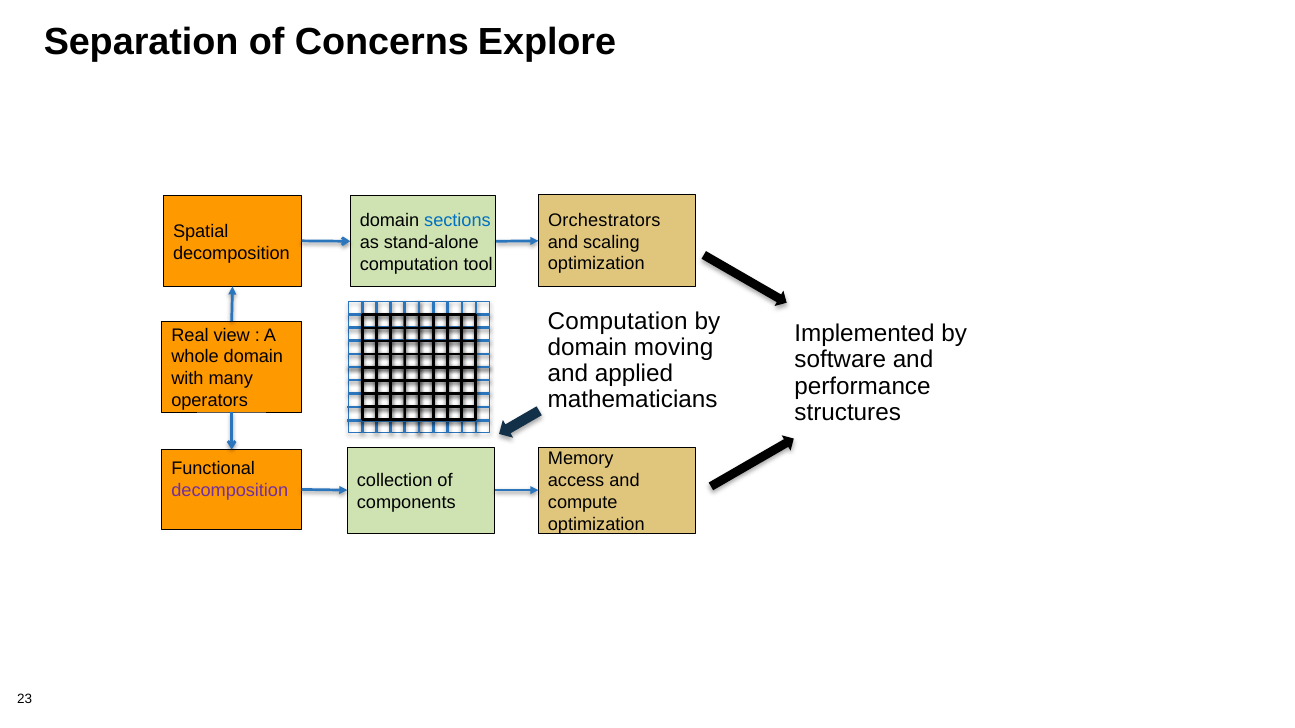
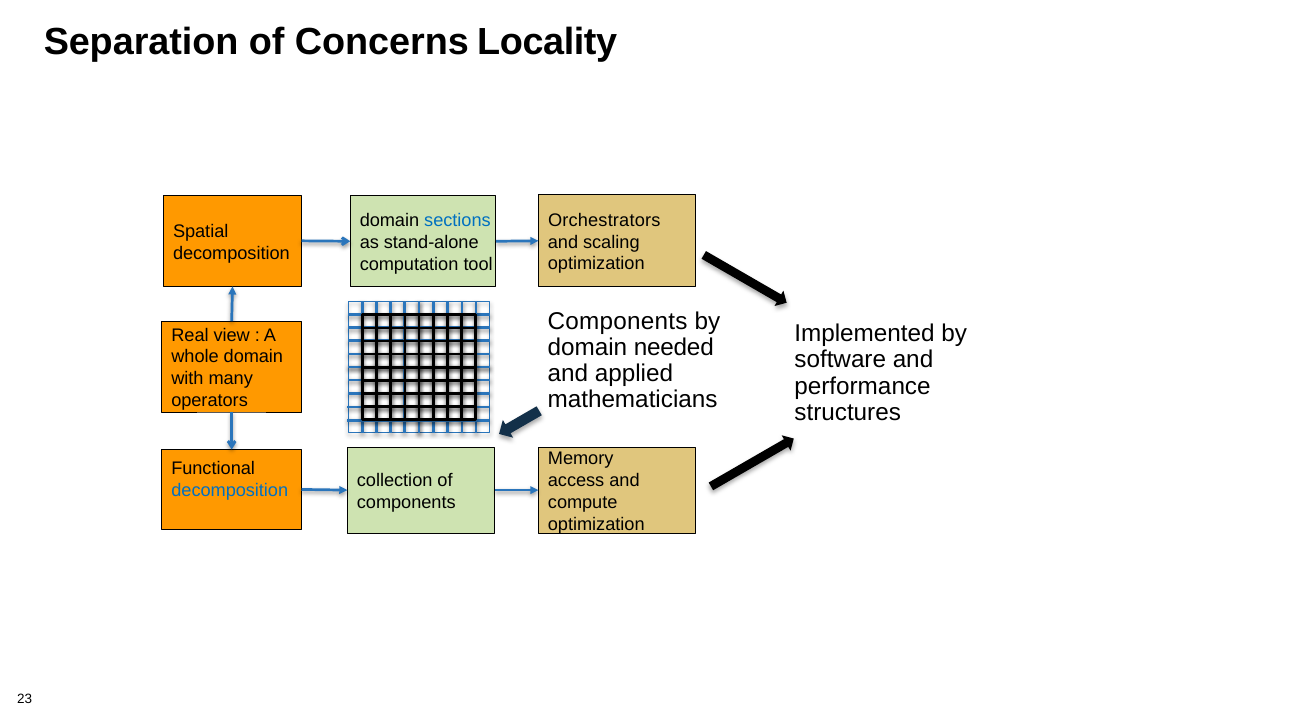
Explore: Explore -> Locality
Computation at (618, 322): Computation -> Components
moving: moving -> needed
decomposition at (230, 491) colour: purple -> blue
